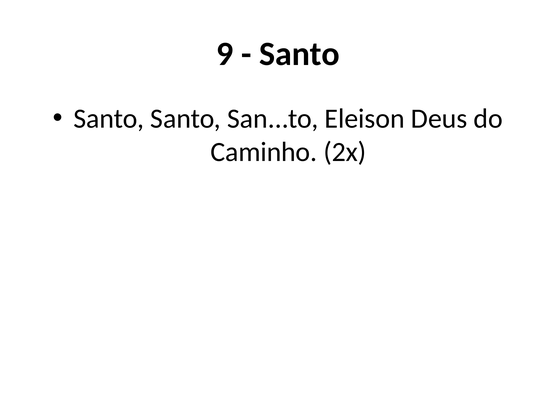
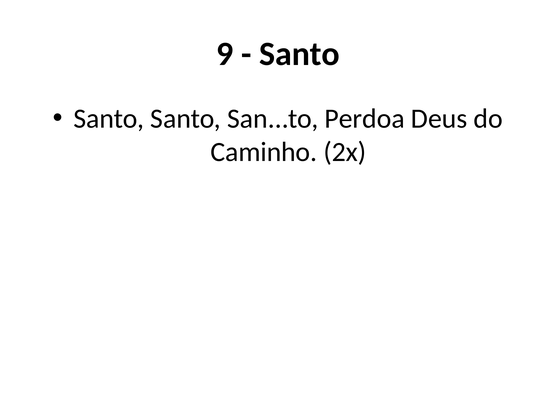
Eleison: Eleison -> Perdoa
